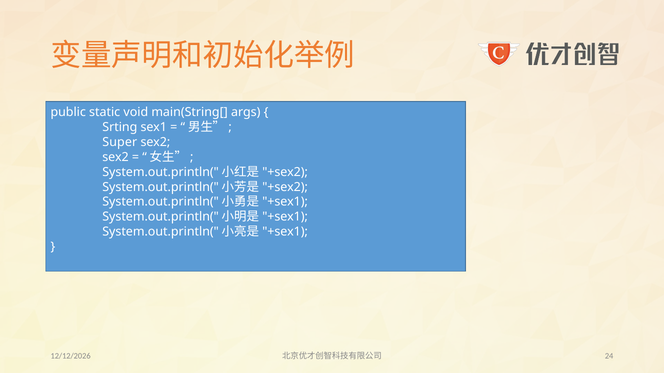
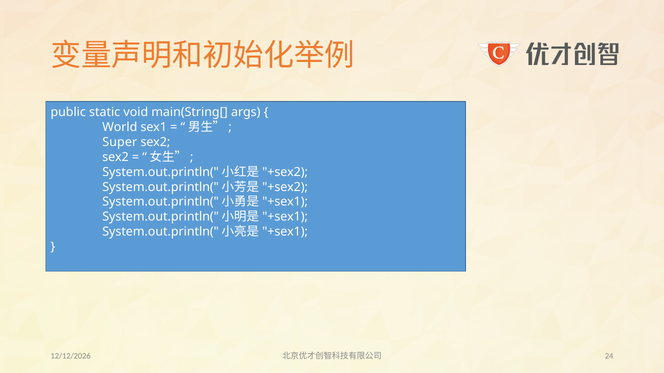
Srting: Srting -> World
